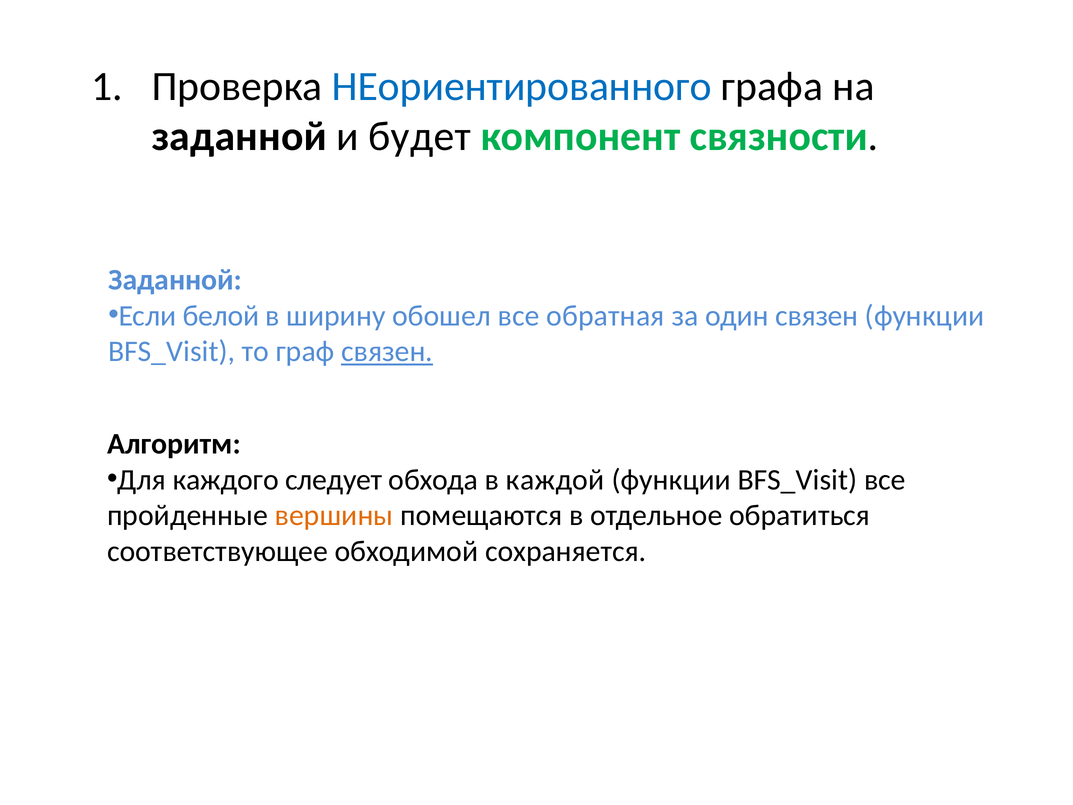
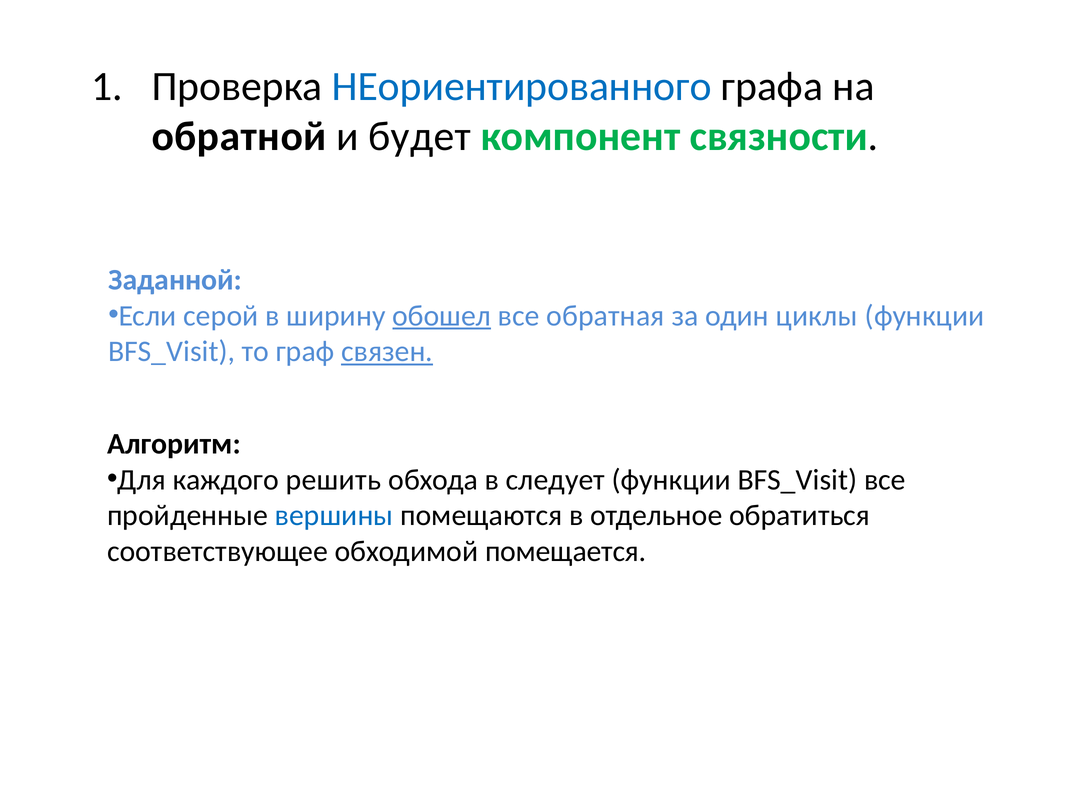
заданной at (239, 136): заданной -> обратной
белой: белой -> серой
обошел underline: none -> present
один связен: связен -> циклы
следует: следует -> решить
каждой: каждой -> следует
вершины colour: orange -> blue
сохраняется: сохраняется -> помещается
